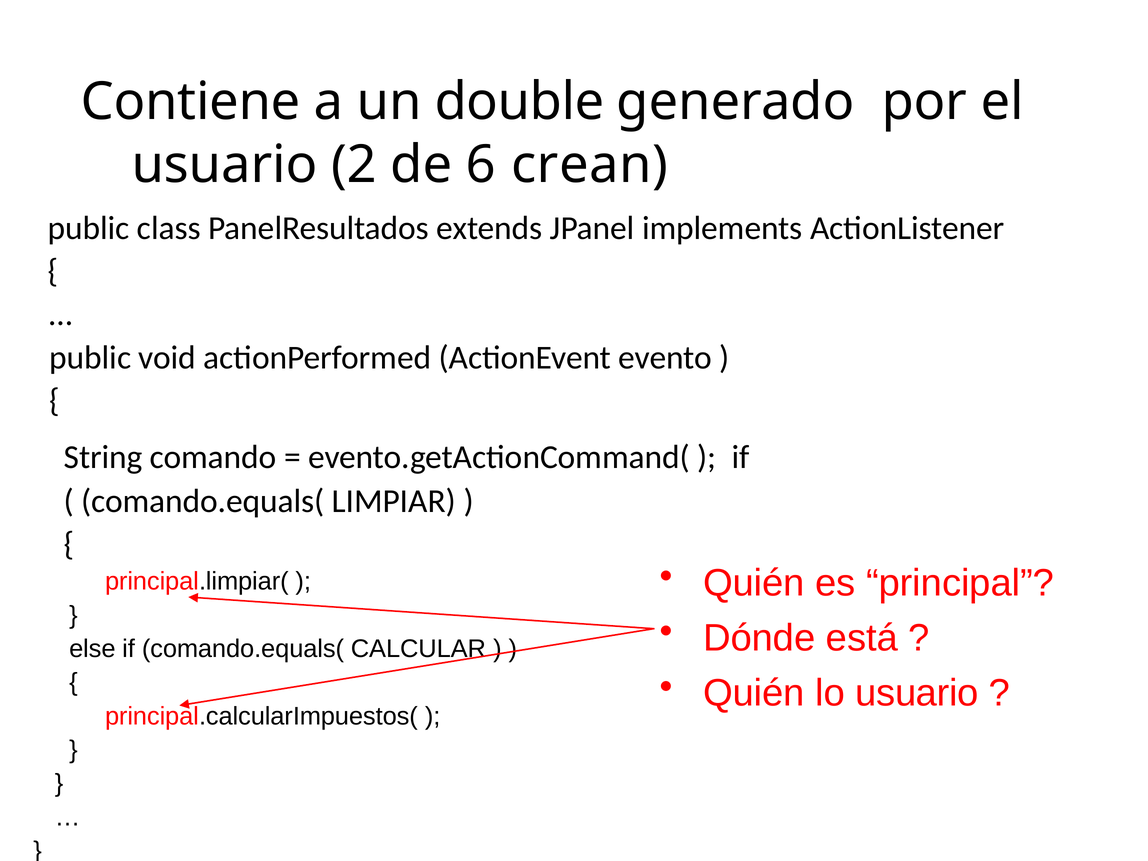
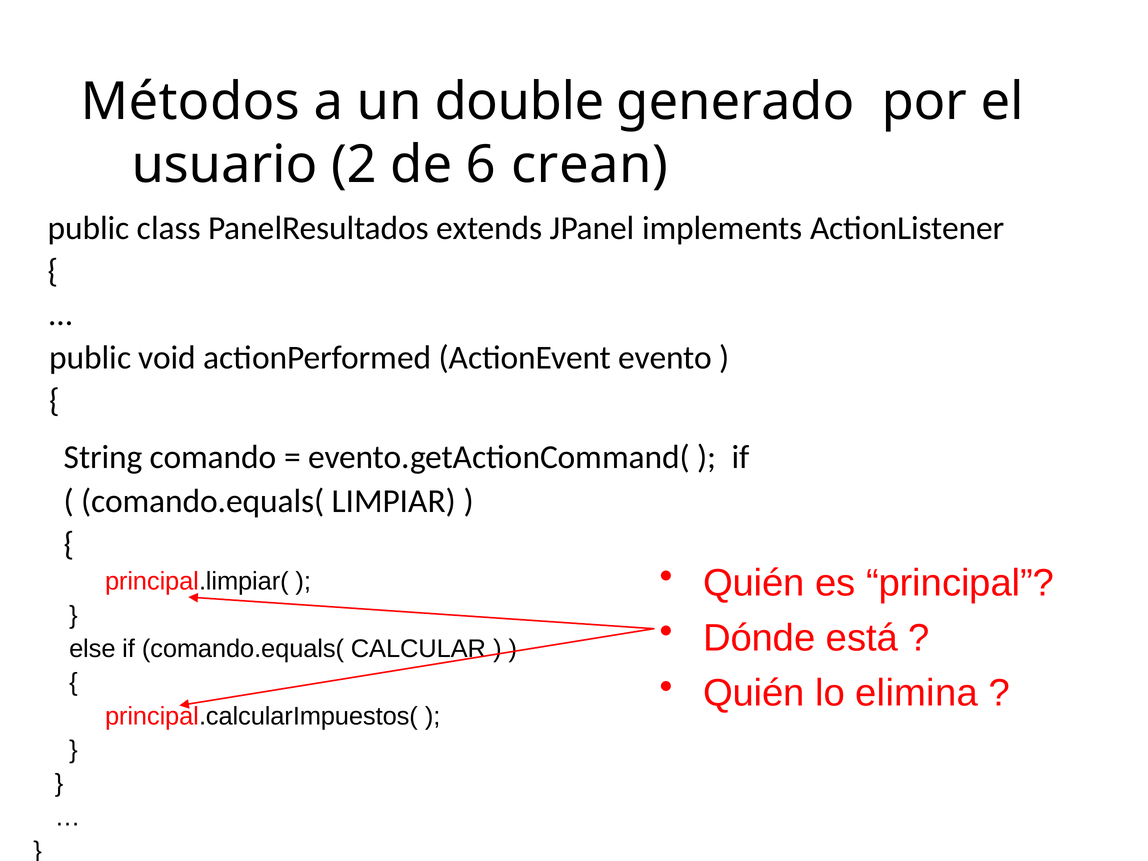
Contiene: Contiene -> Métodos
lo usuario: usuario -> elimina
